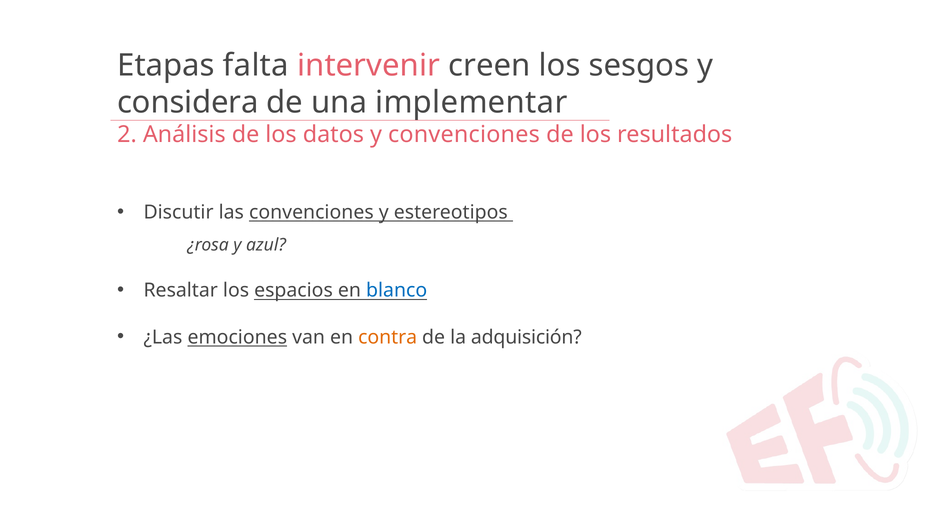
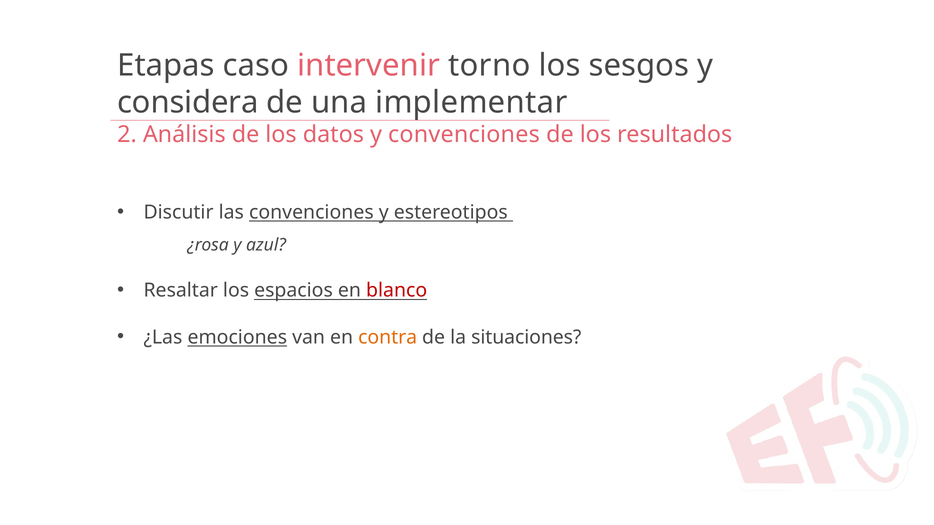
falta: falta -> caso
creen: creen -> torno
blanco colour: blue -> red
adquisición: adquisición -> situaciones
